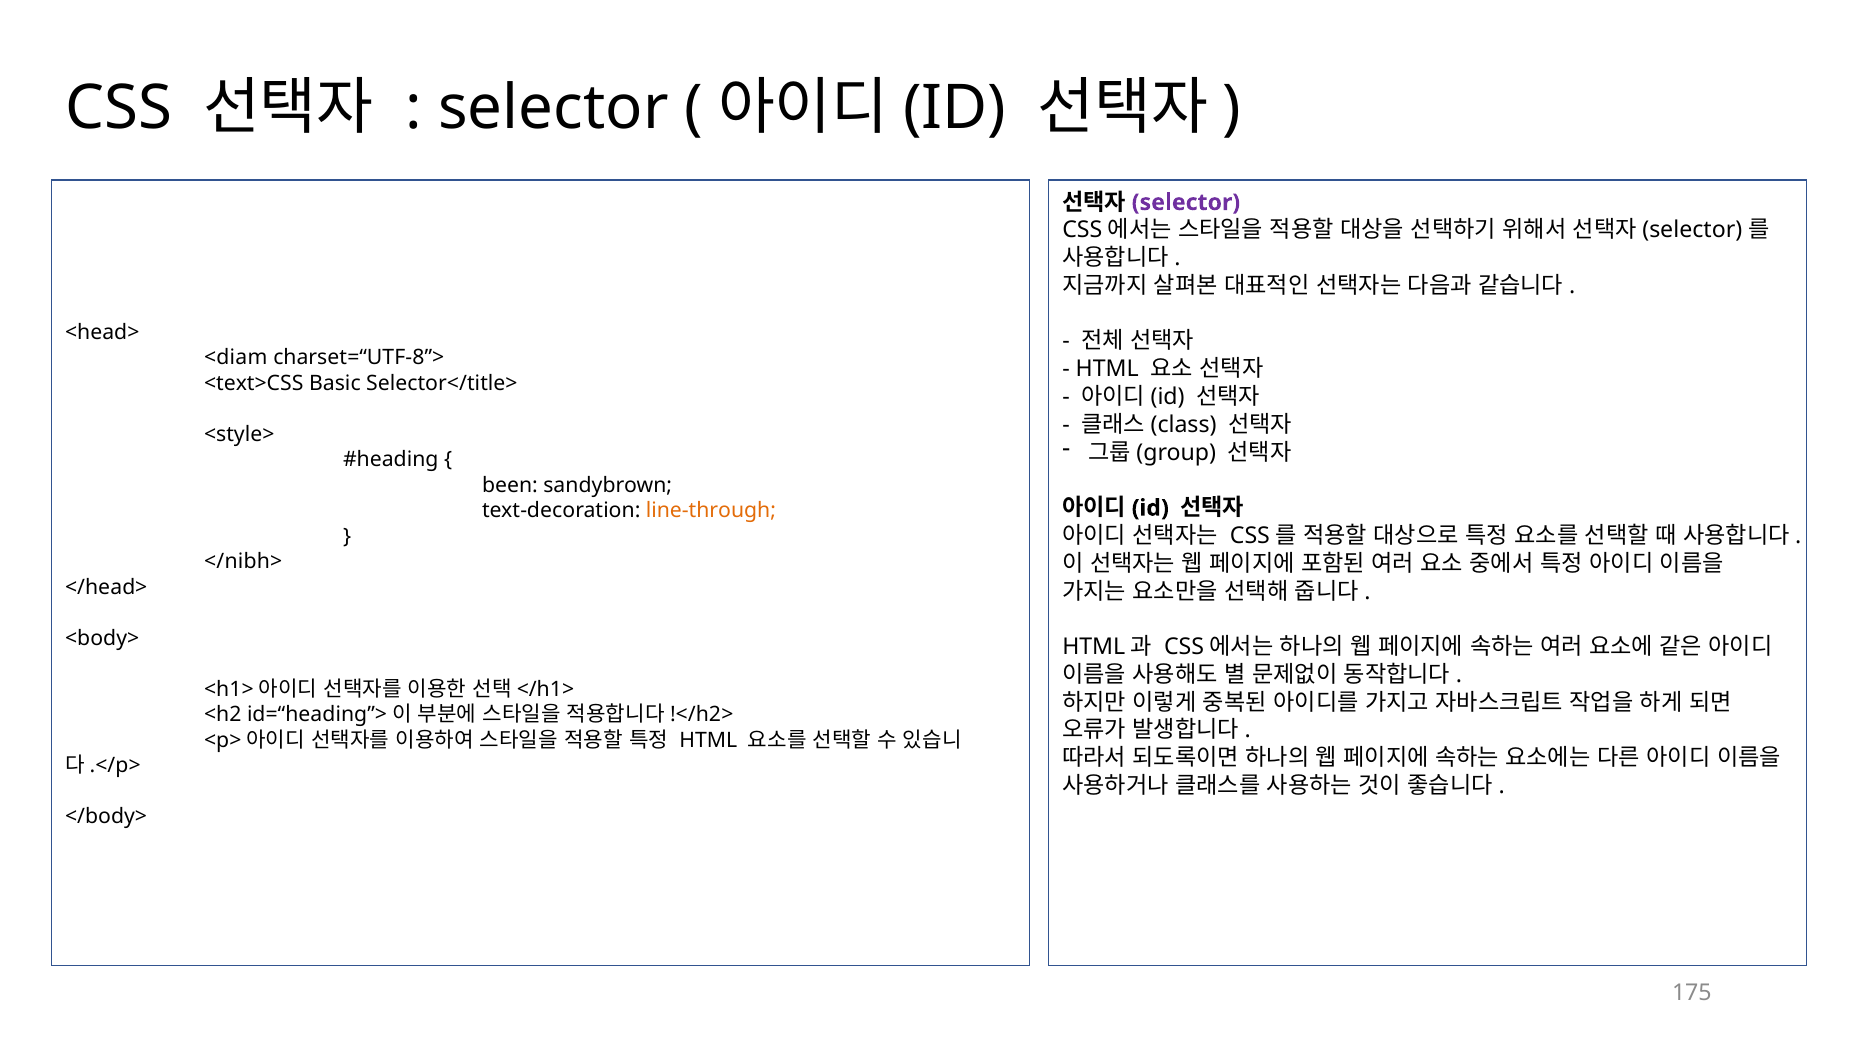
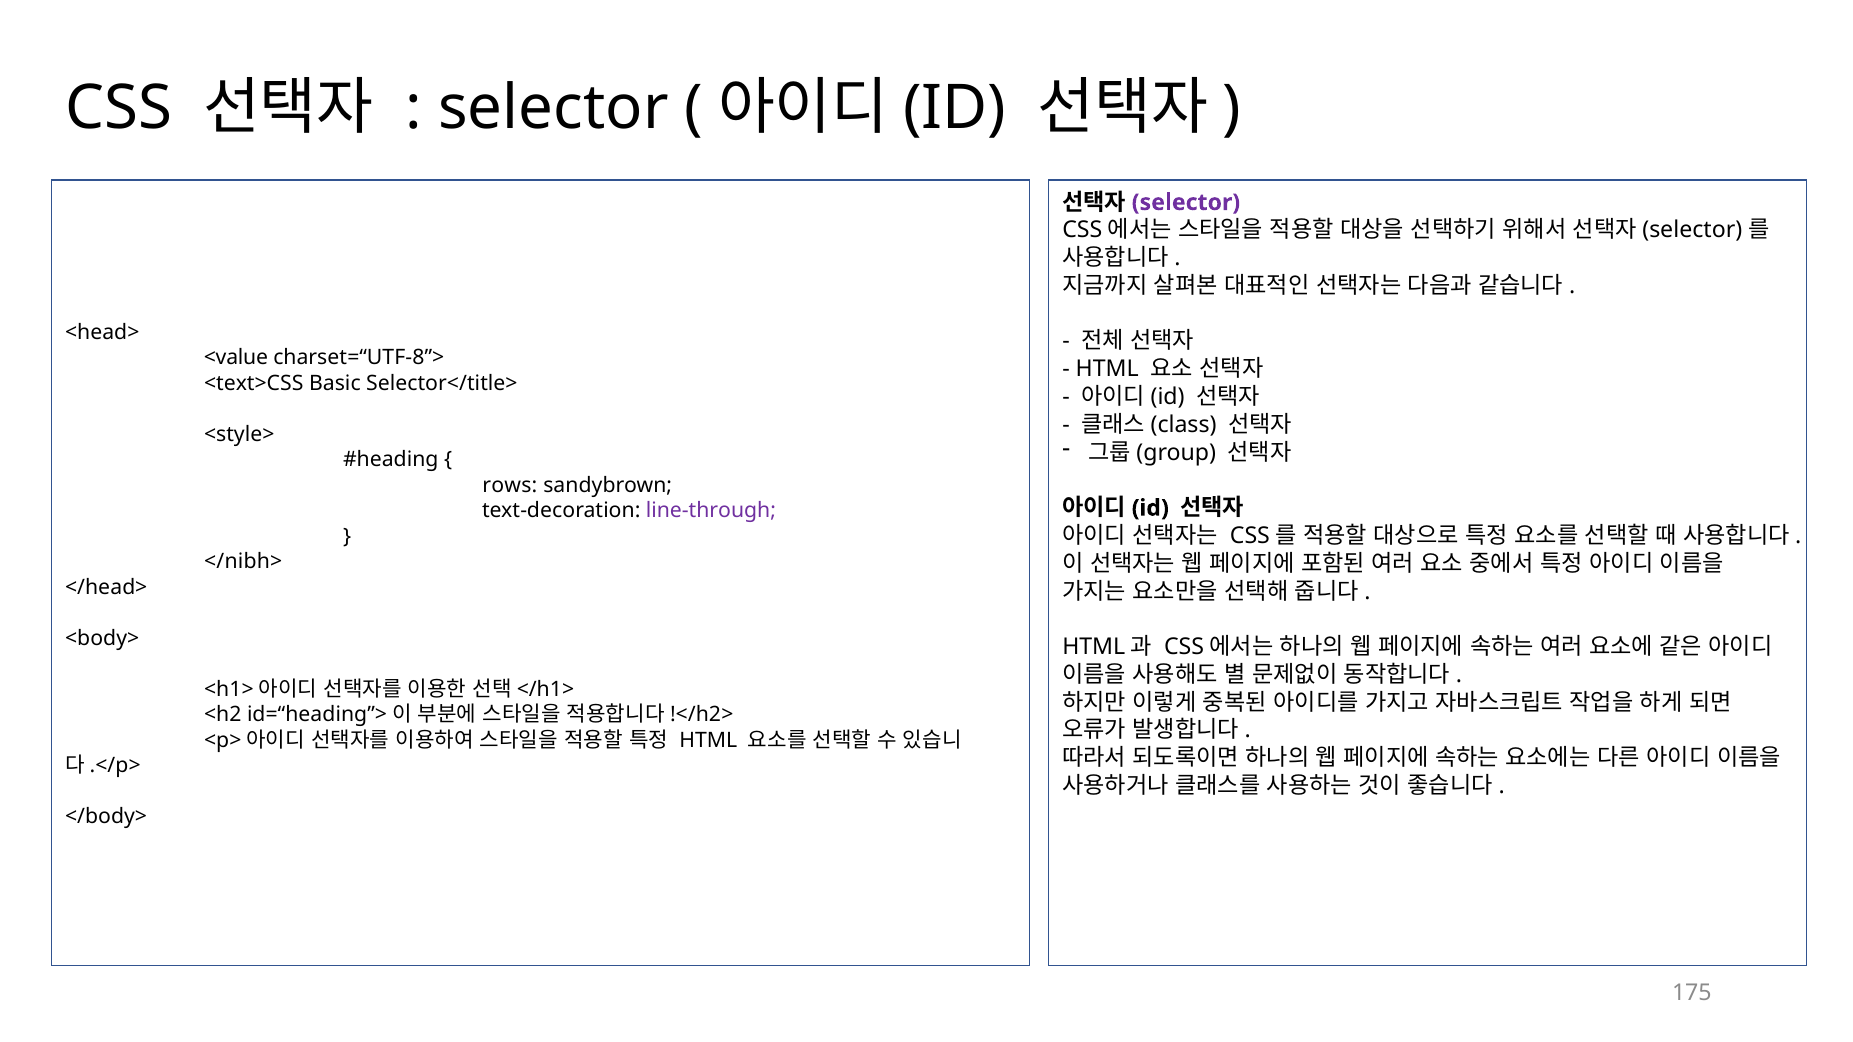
<diam: <diam -> <value
been: been -> rows
line-through colour: orange -> purple
